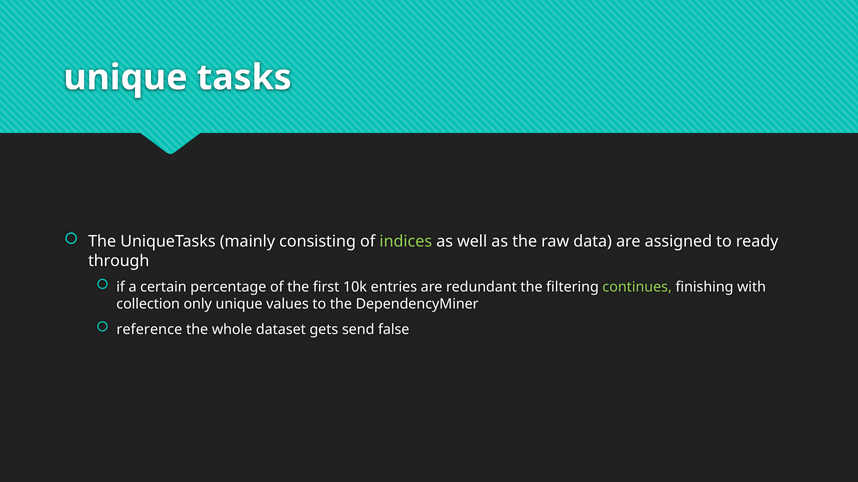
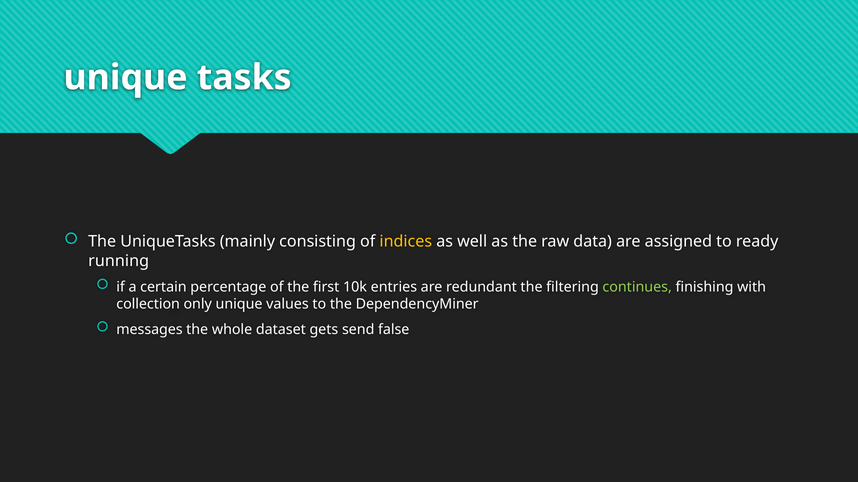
indices colour: light green -> yellow
through: through -> running
reference: reference -> messages
